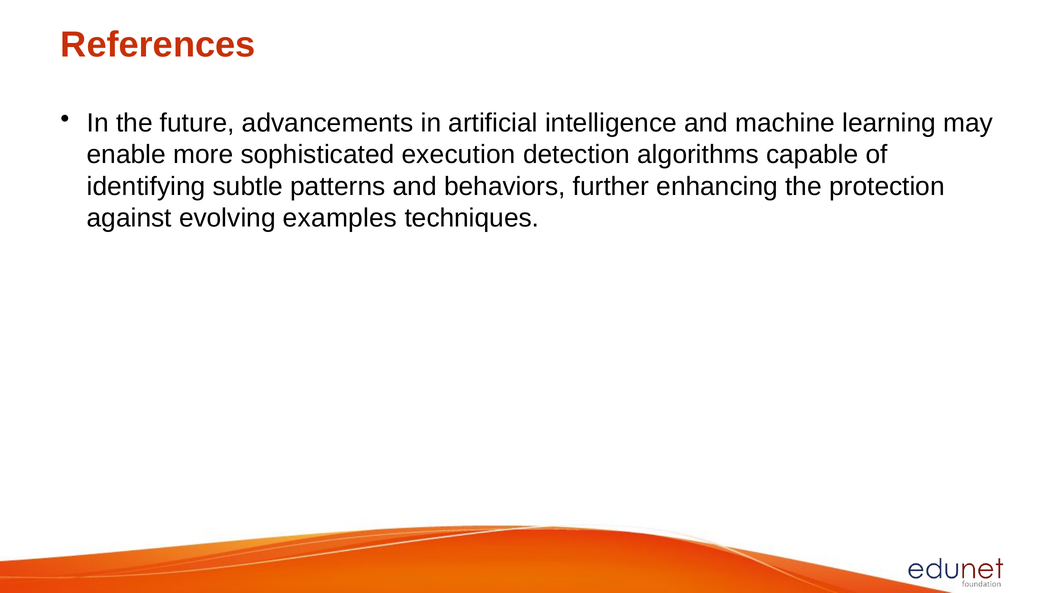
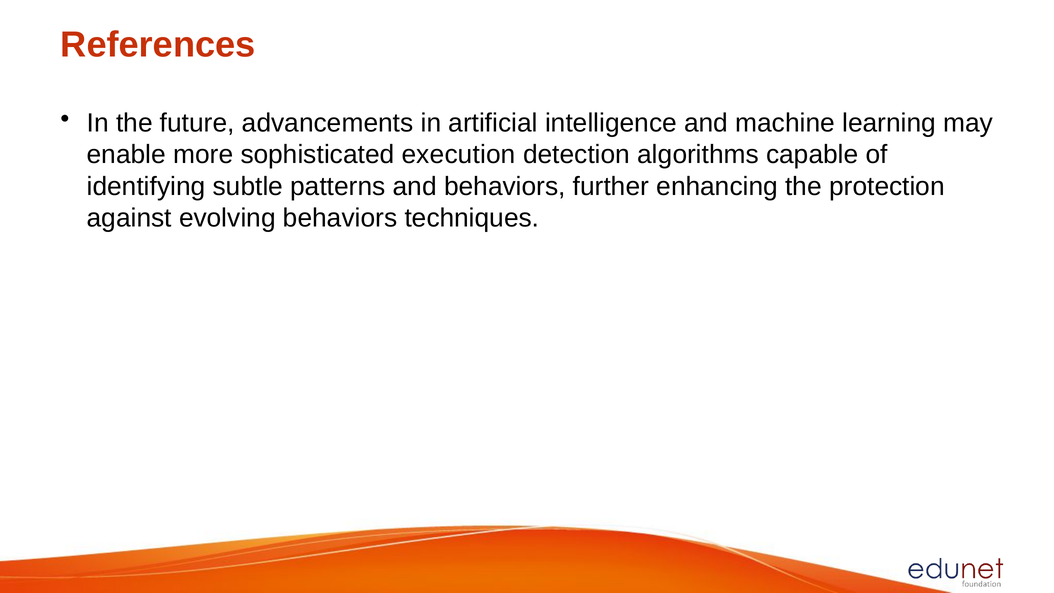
evolving examples: examples -> behaviors
